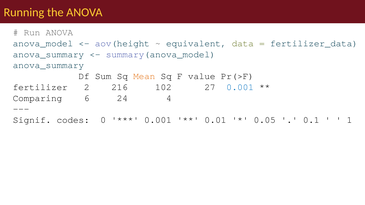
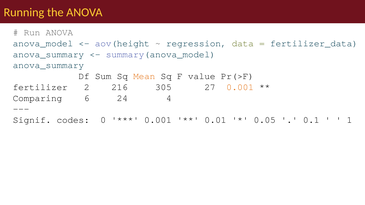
equivalent: equivalent -> regression
102: 102 -> 305
0.001 at (240, 87) colour: blue -> orange
